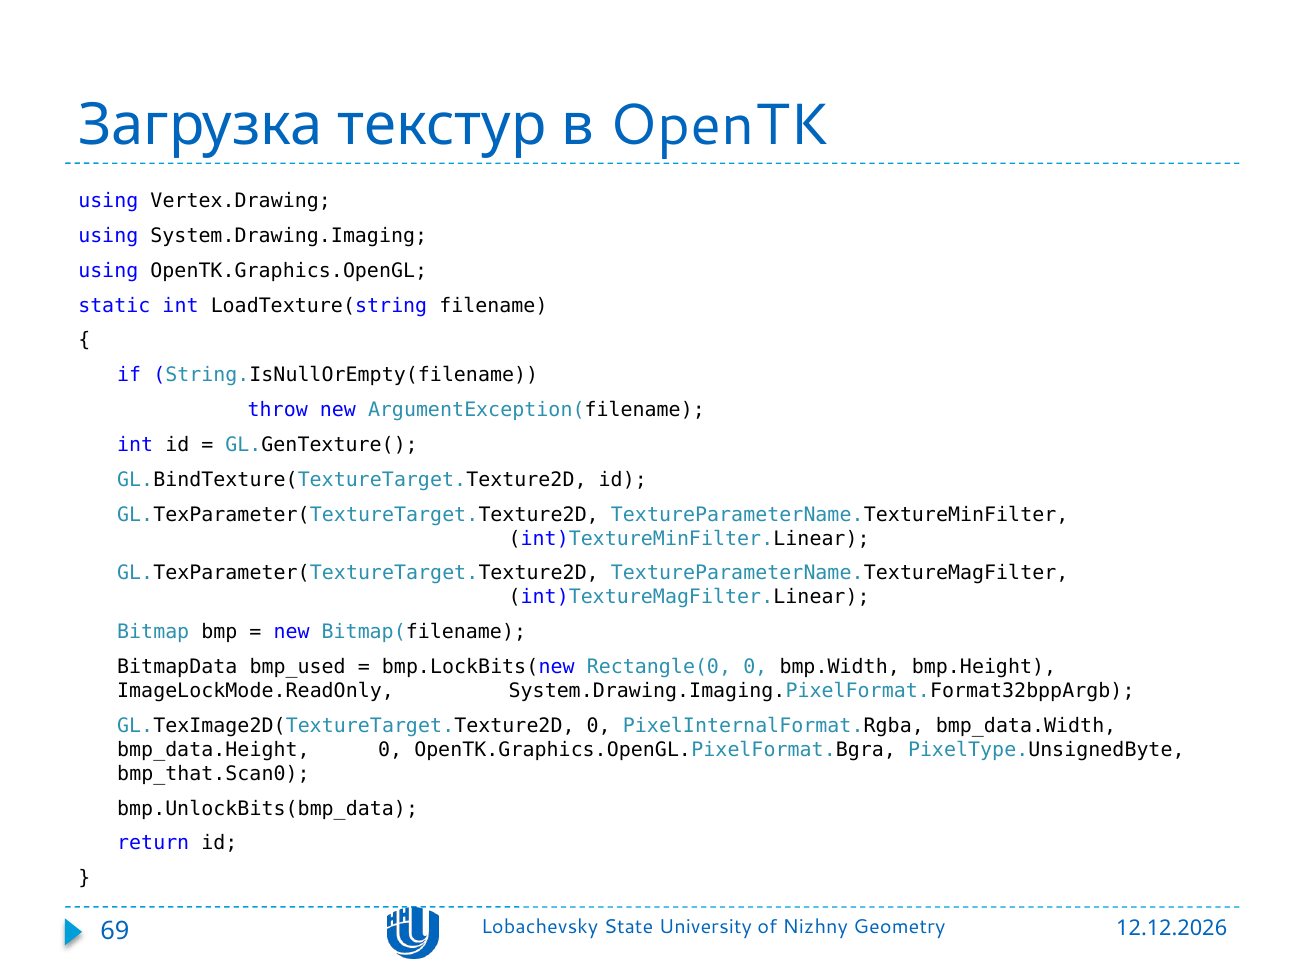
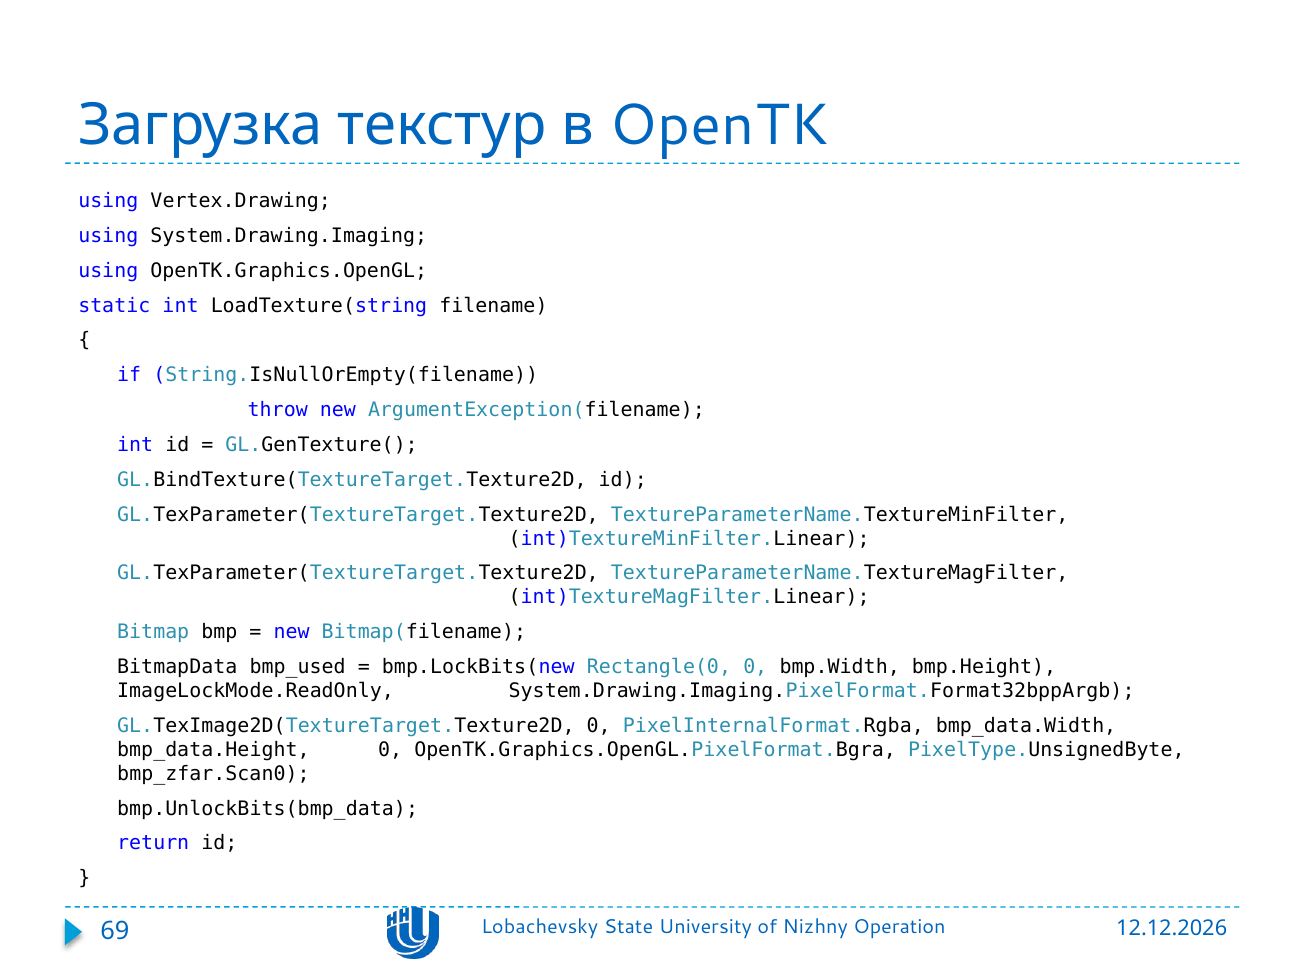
bmp_that.Scan0: bmp_that.Scan0 -> bmp_zfar.Scan0
Geometry: Geometry -> Operation
